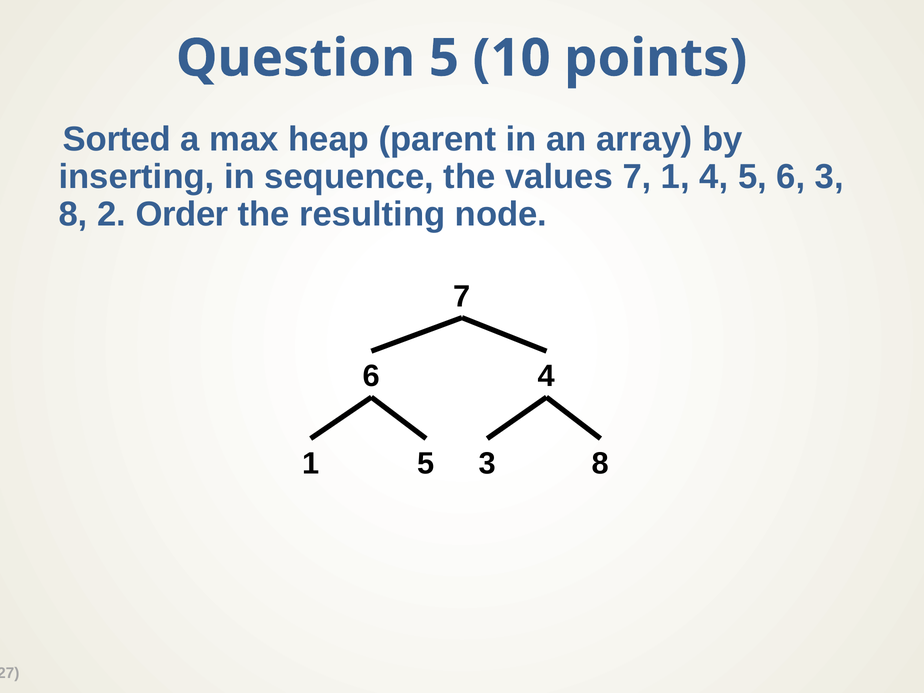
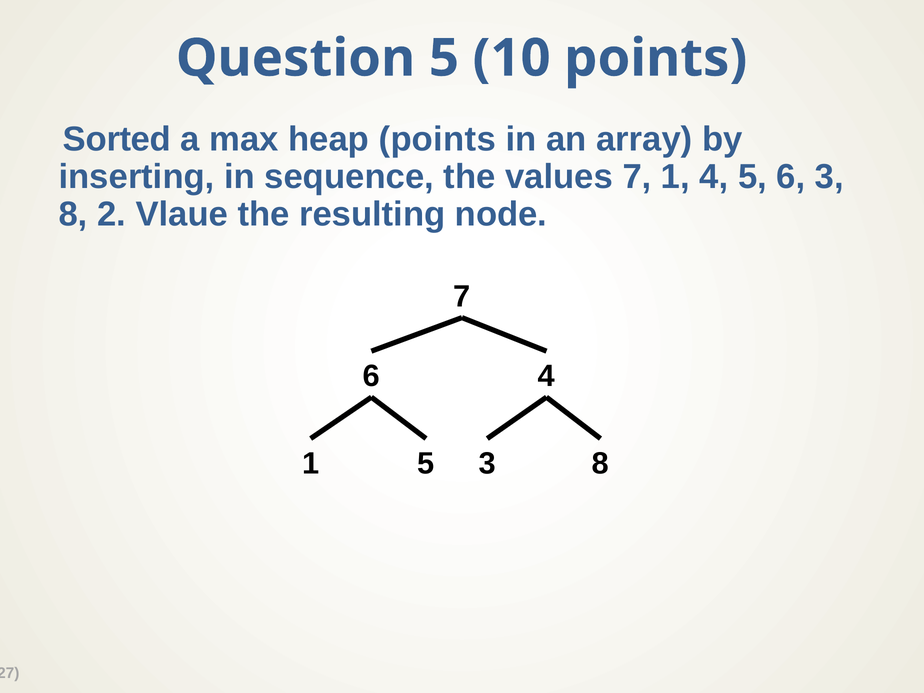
heap parent: parent -> points
Order: Order -> Vlaue
